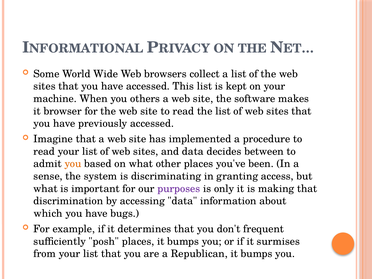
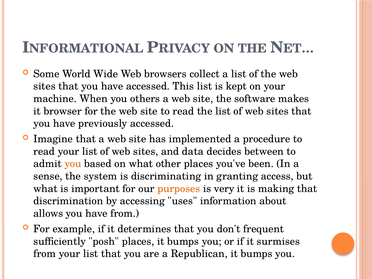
purposes colour: purple -> orange
only: only -> very
accessing data: data -> uses
which: which -> allows
have bugs: bugs -> from
